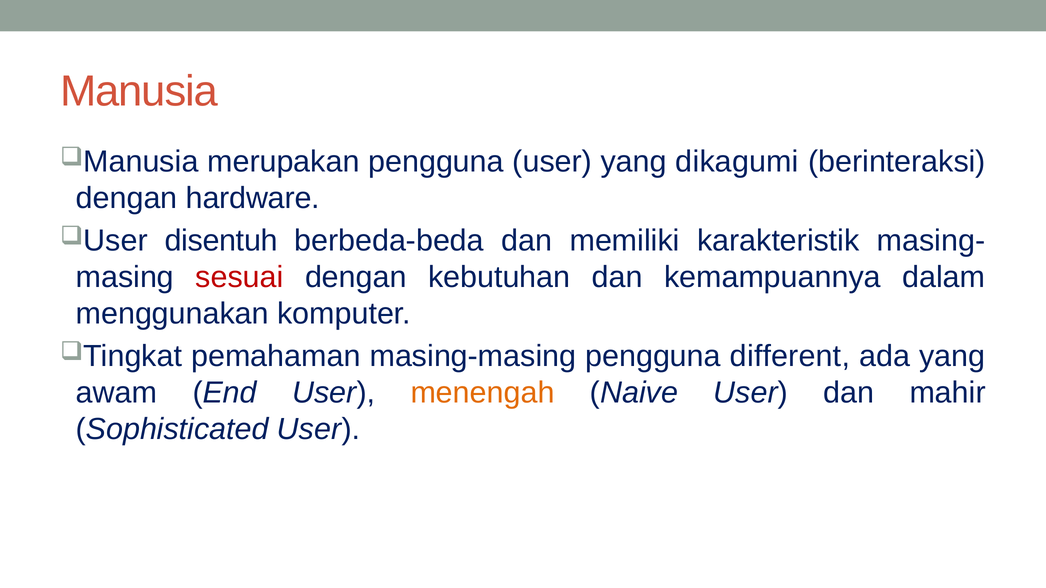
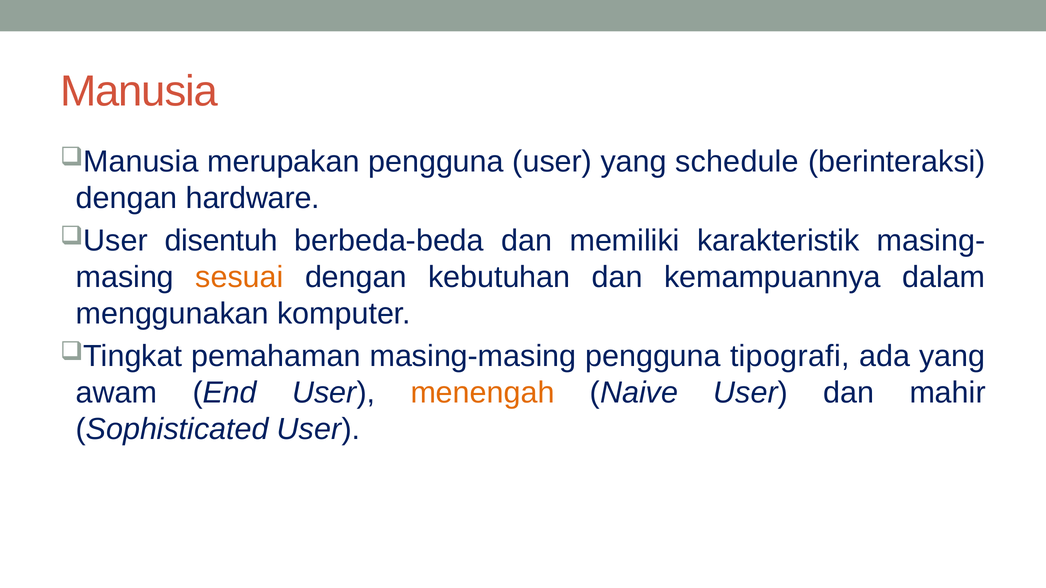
dikagumi: dikagumi -> schedule
sesuai colour: red -> orange
different: different -> tipografi
